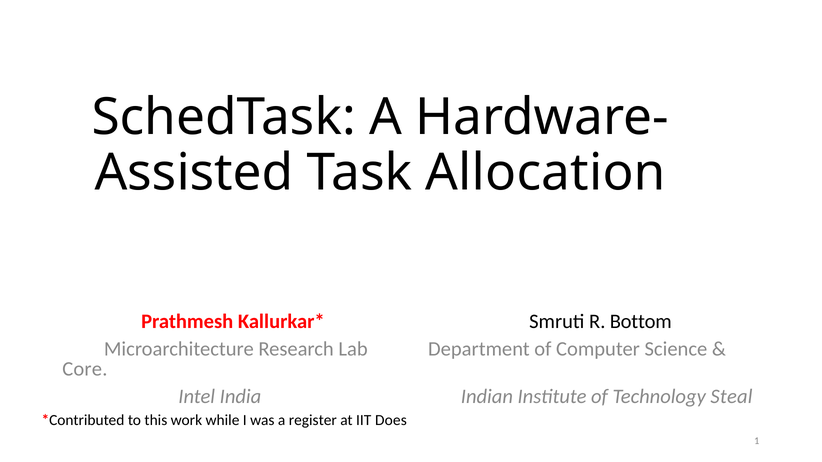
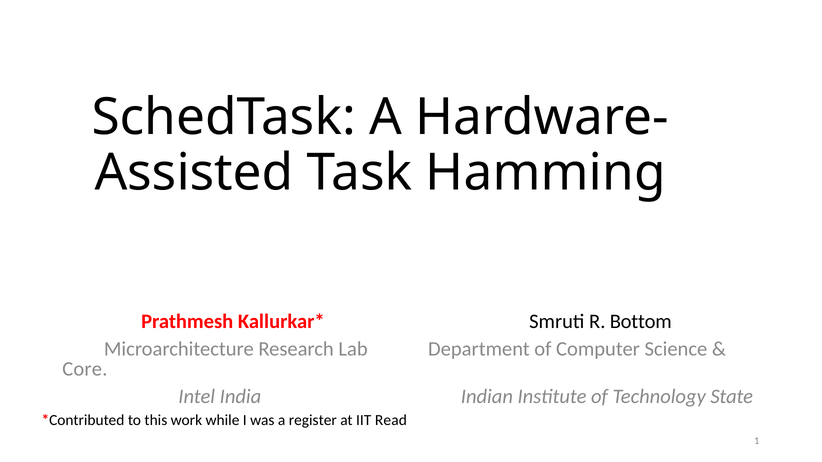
Allocation: Allocation -> Hamming
Steal: Steal -> State
Does: Does -> Read
